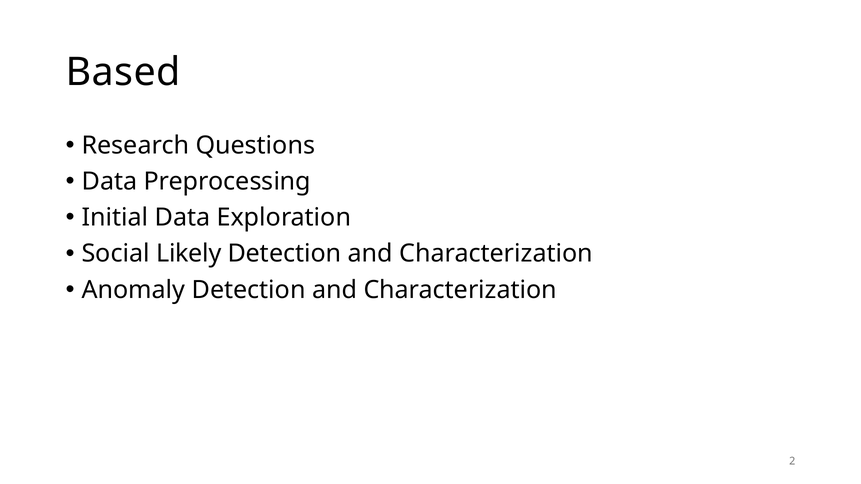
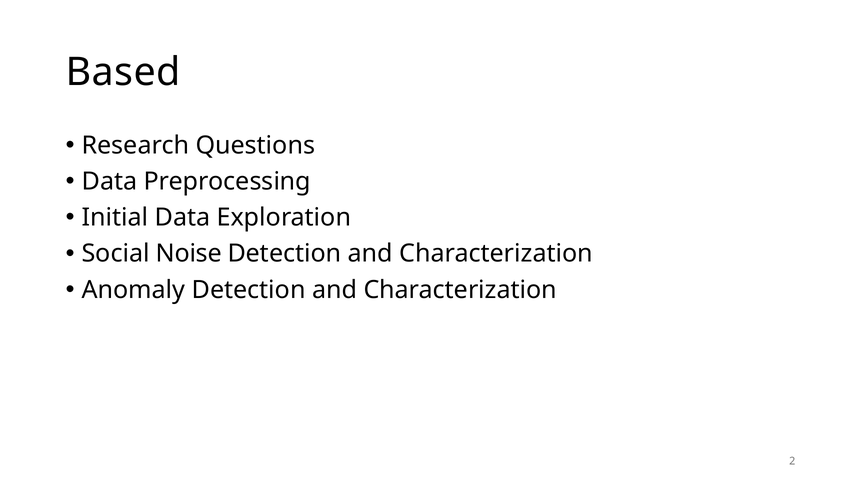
Likely: Likely -> Noise
